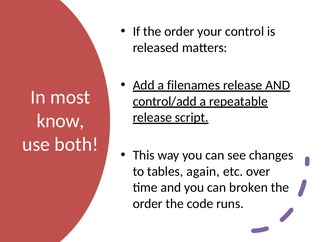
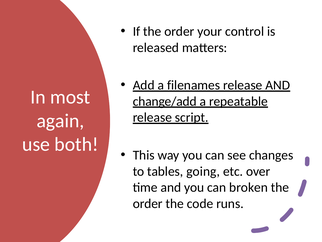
control/add: control/add -> change/add
know: know -> again
again: again -> going
